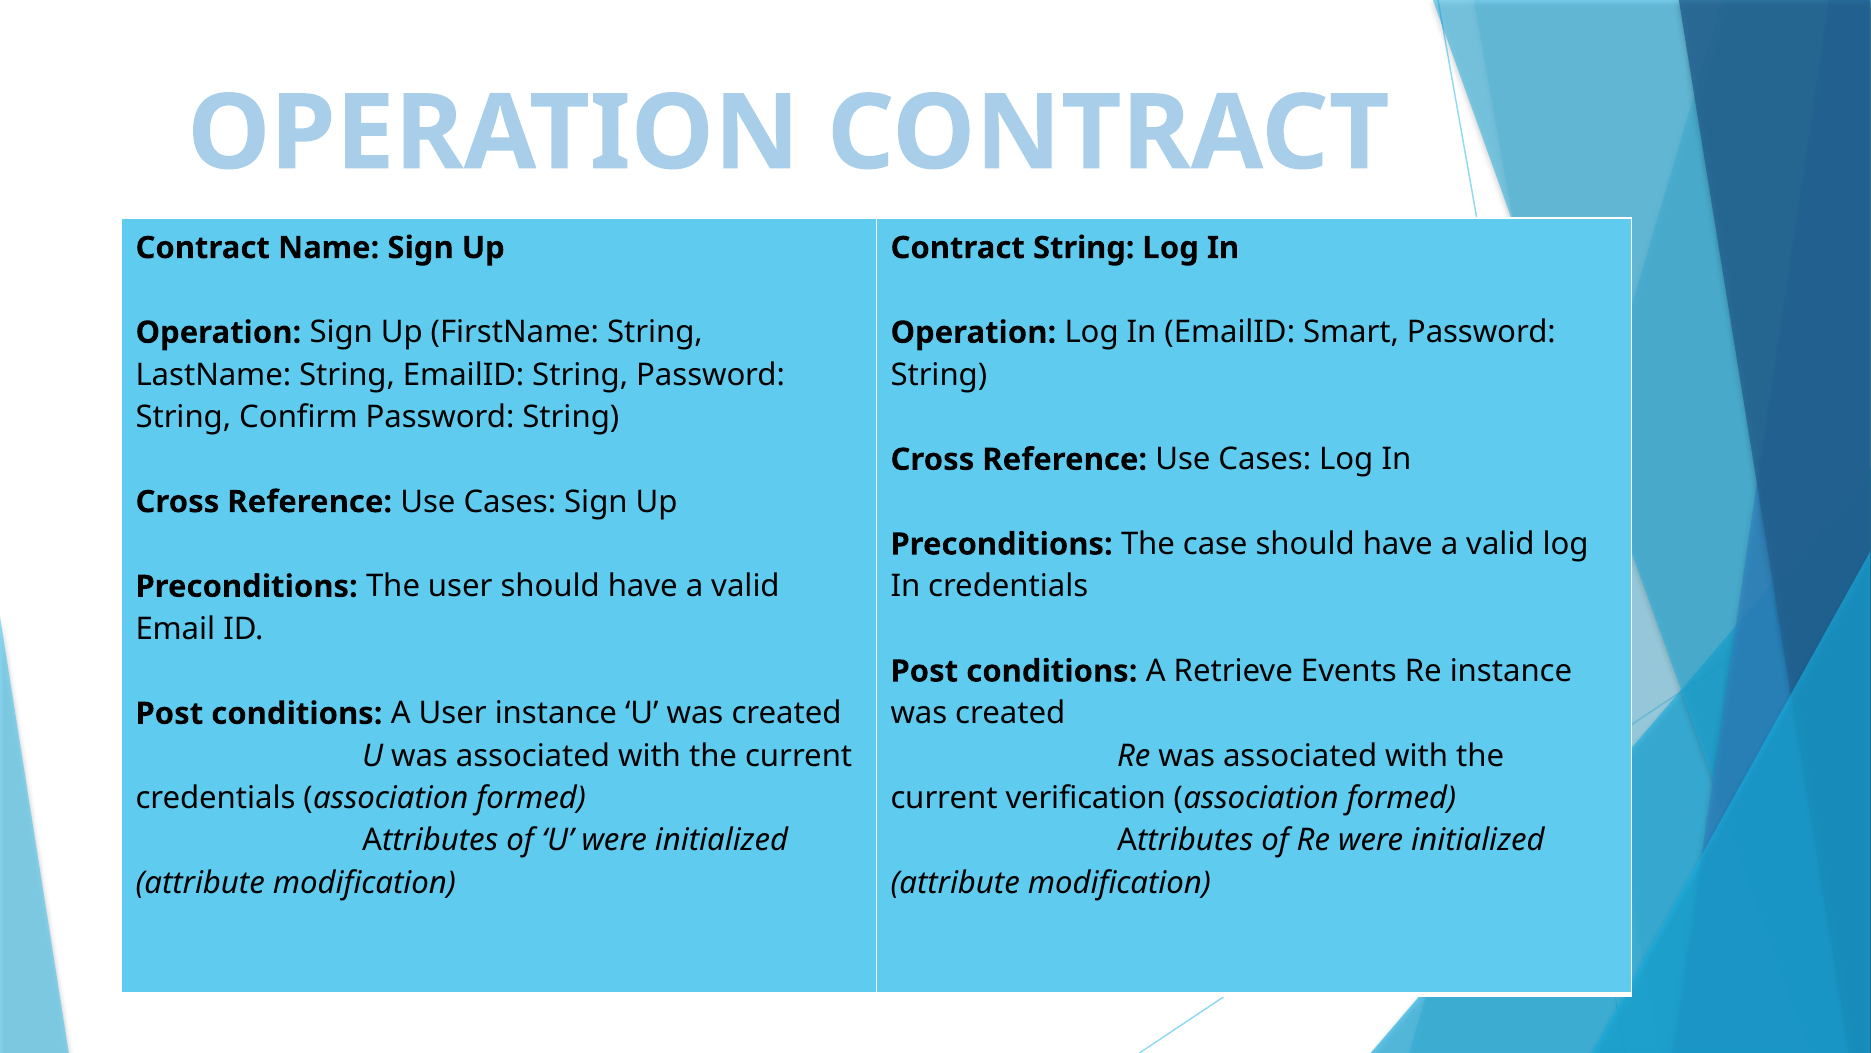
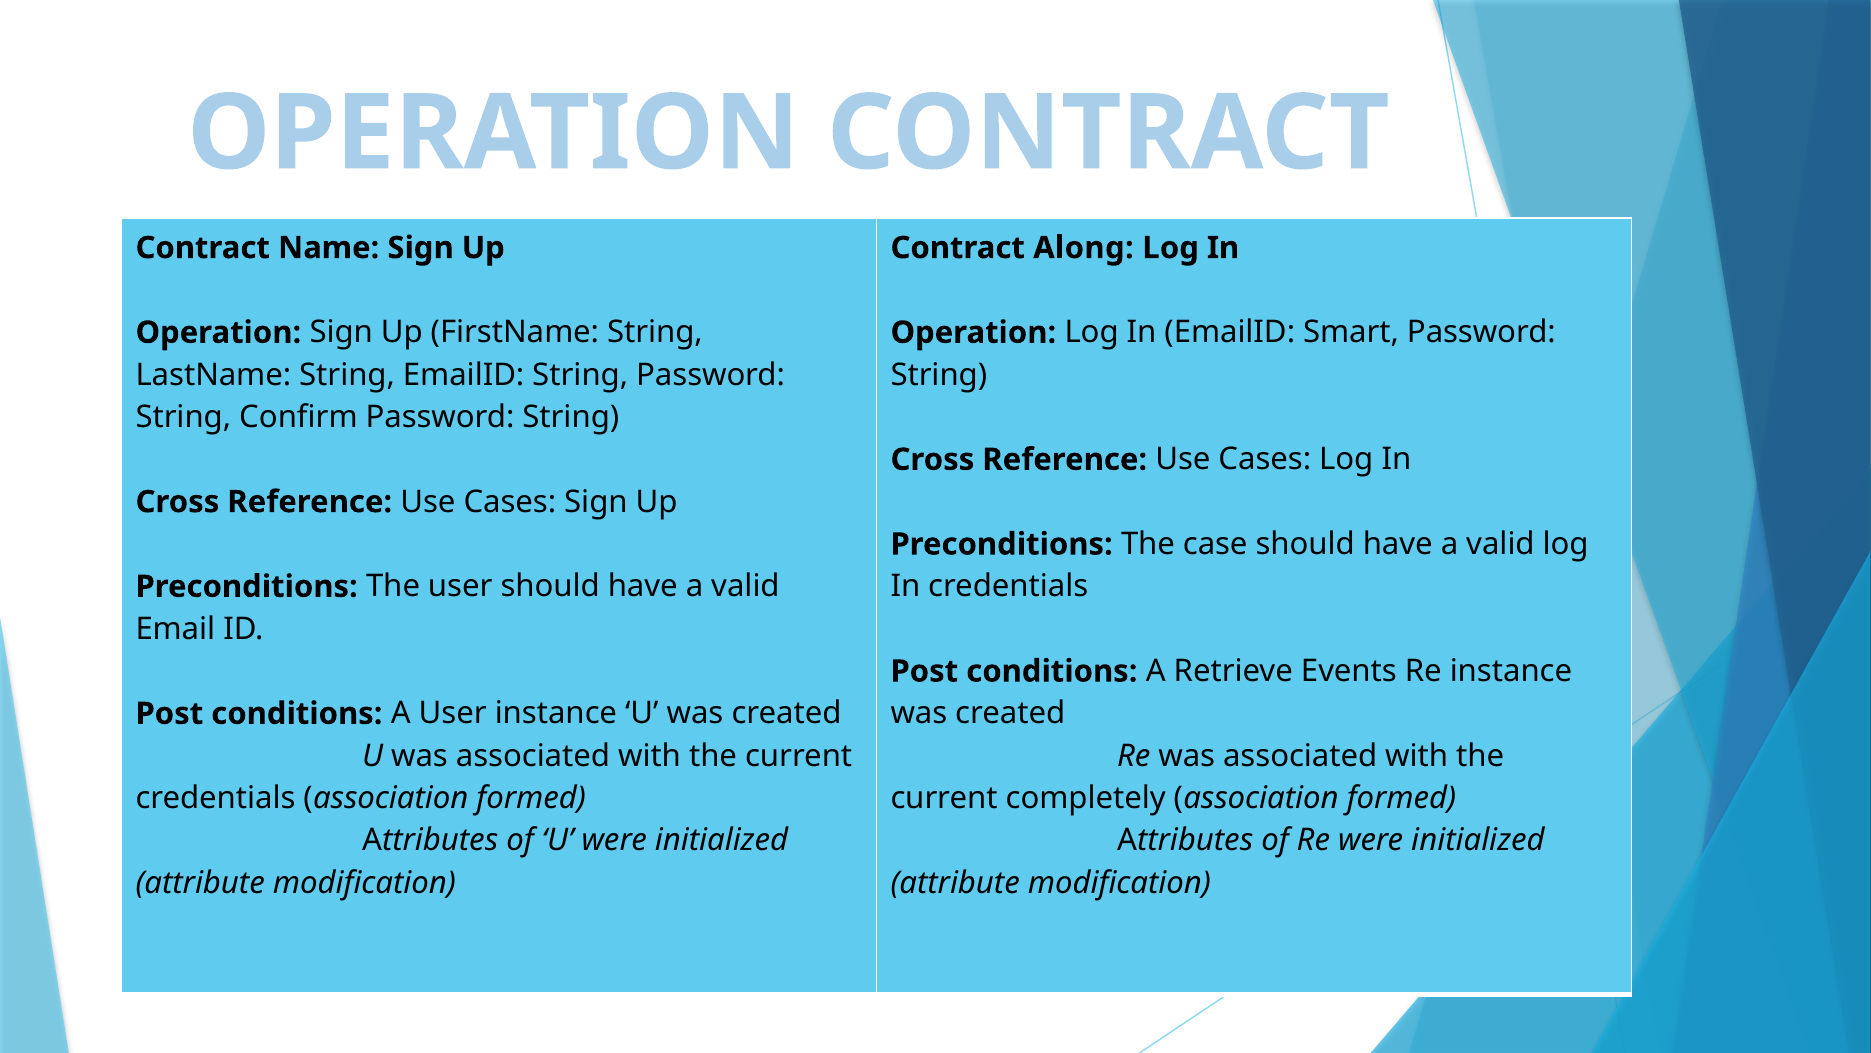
Contract String: String -> Along
verification: verification -> completely
